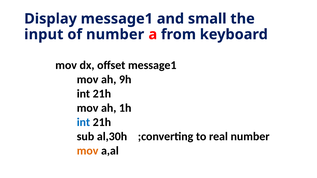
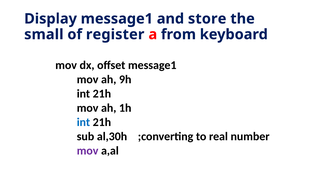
small: small -> store
input: input -> small
of number: number -> register
mov at (88, 151) colour: orange -> purple
